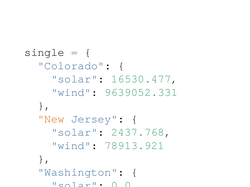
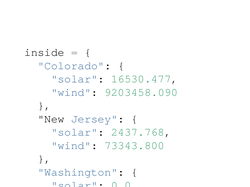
single: single -> inside
9639052.331: 9639052.331 -> 9203458.090
New colour: orange -> black
78913.921: 78913.921 -> 73343.800
